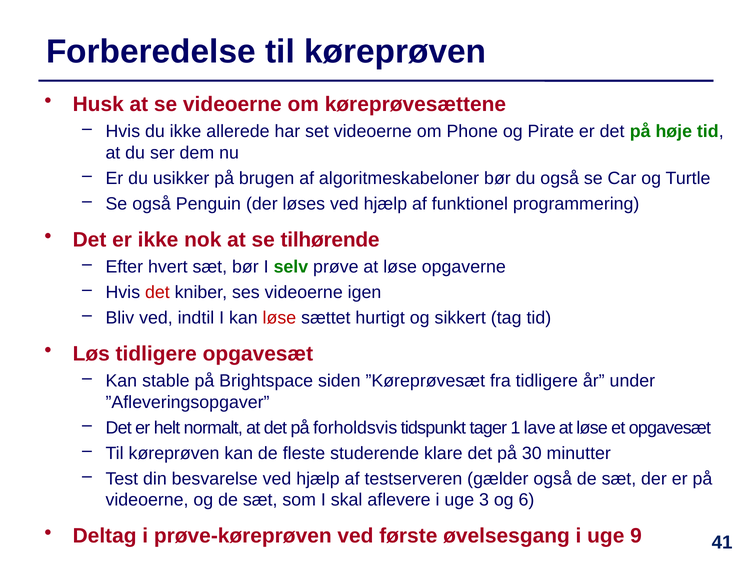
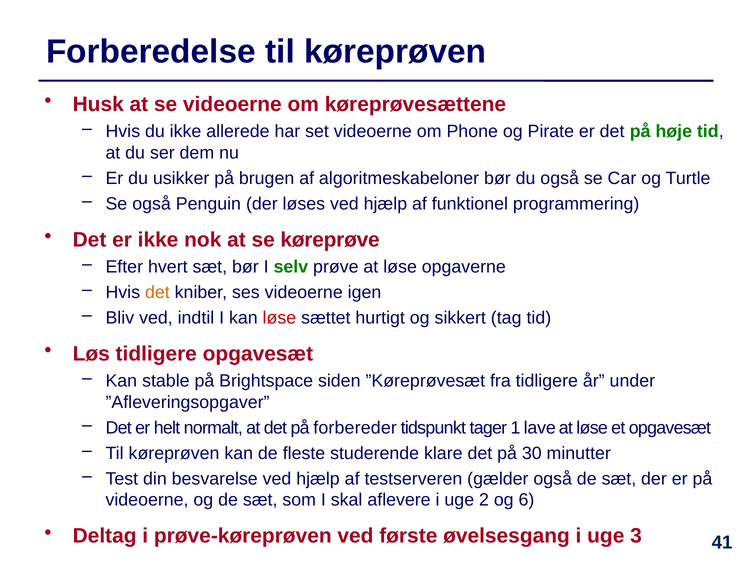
tilhørende: tilhørende -> køreprøve
det at (157, 292) colour: red -> orange
forholdsvis: forholdsvis -> forbereder
3: 3 -> 2
9: 9 -> 3
